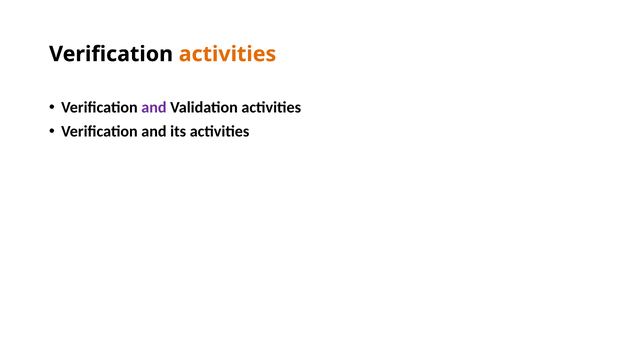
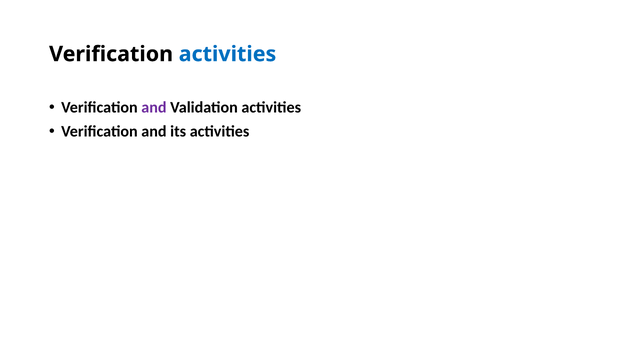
activities at (228, 54) colour: orange -> blue
